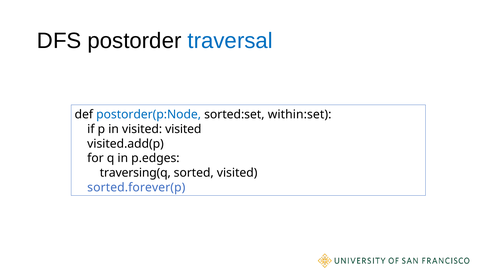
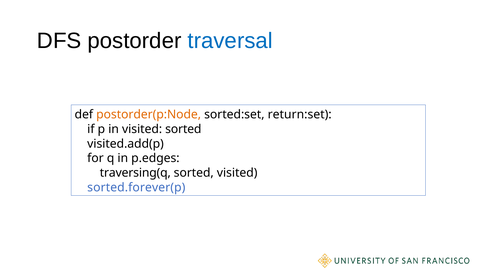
postorder(p:Node colour: blue -> orange
within:set: within:set -> return:set
visited visited: visited -> sorted
